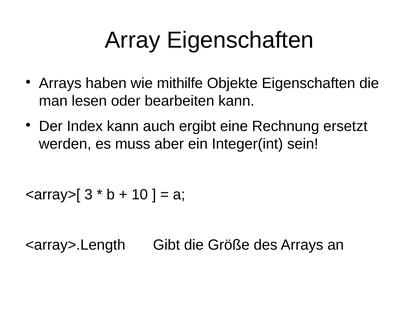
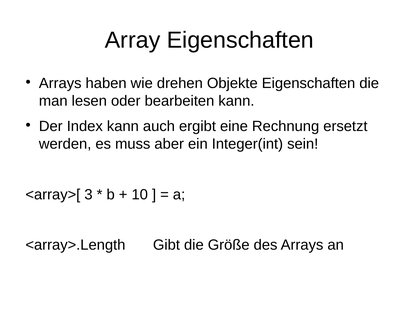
mithilfe: mithilfe -> drehen
